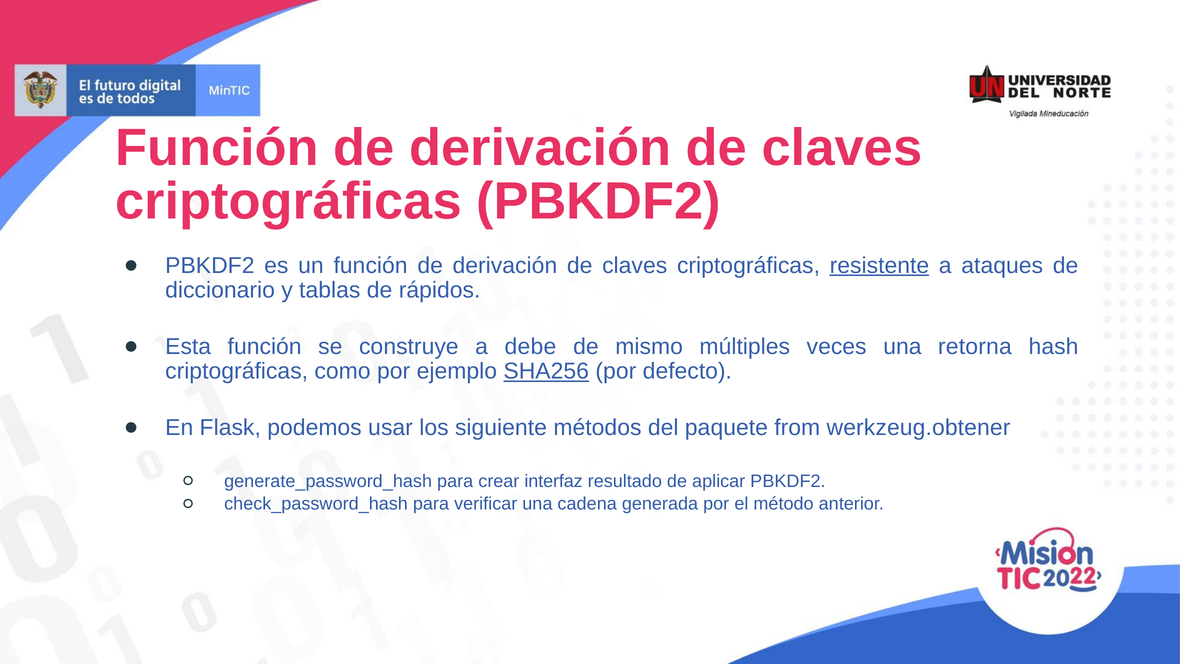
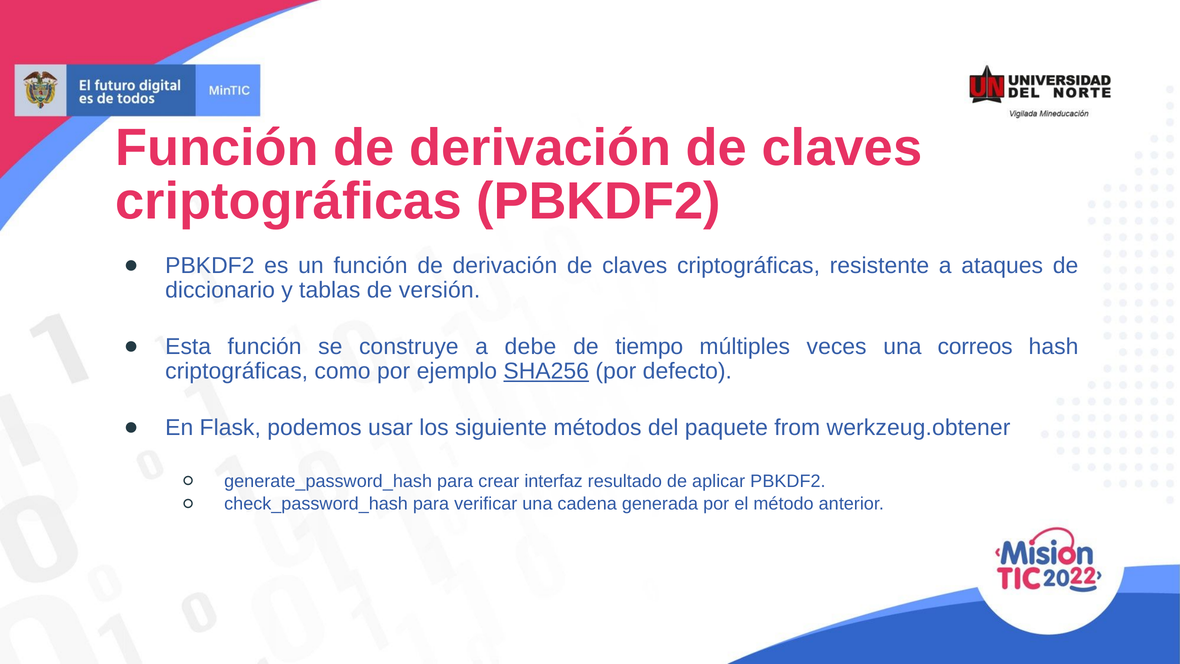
resistente underline: present -> none
rápidos: rápidos -> versión
mismo: mismo -> tiempo
retorna: retorna -> correos
